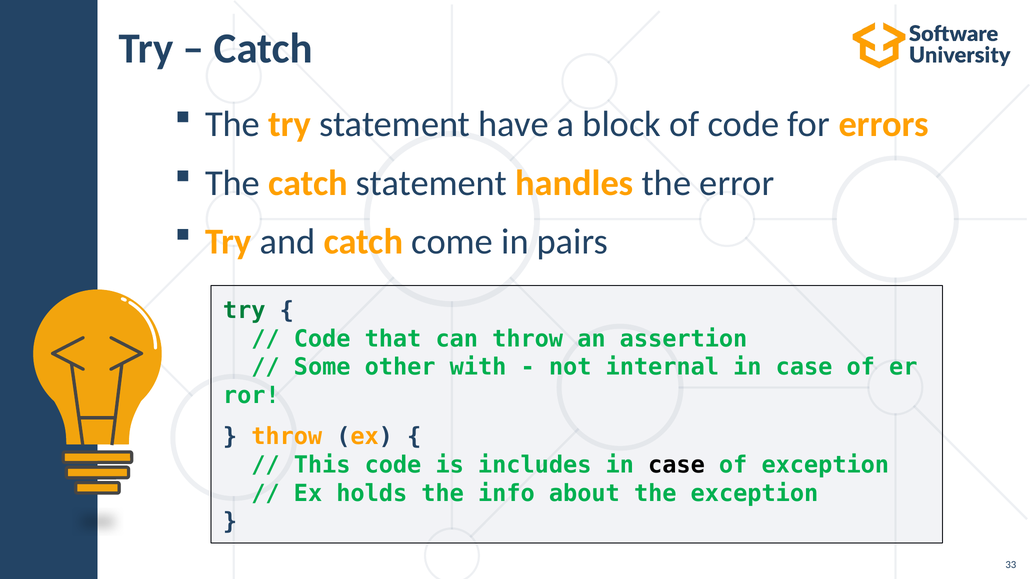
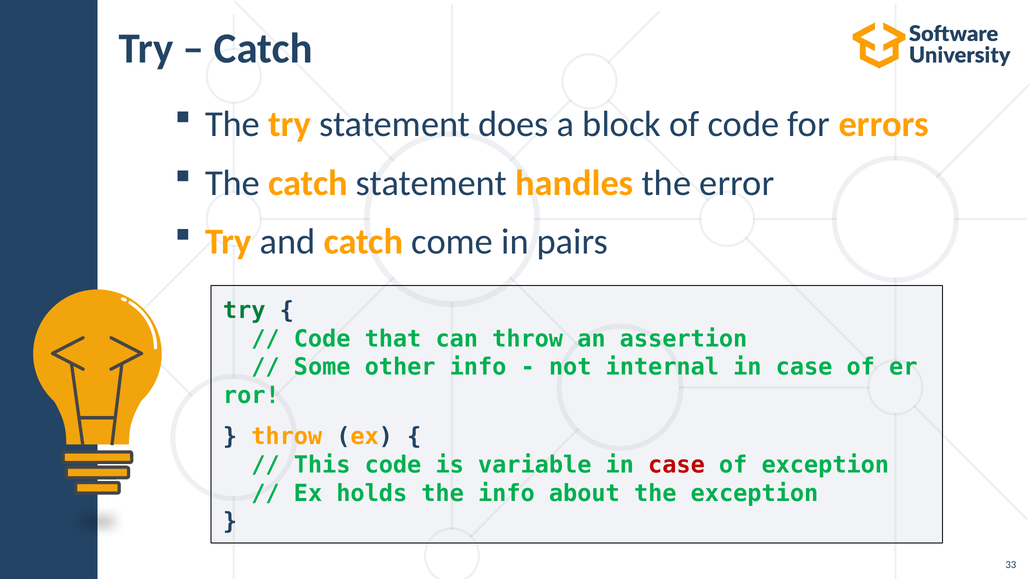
have: have -> does
other with: with -> info
includes: includes -> variable
case at (676, 465) colour: black -> red
